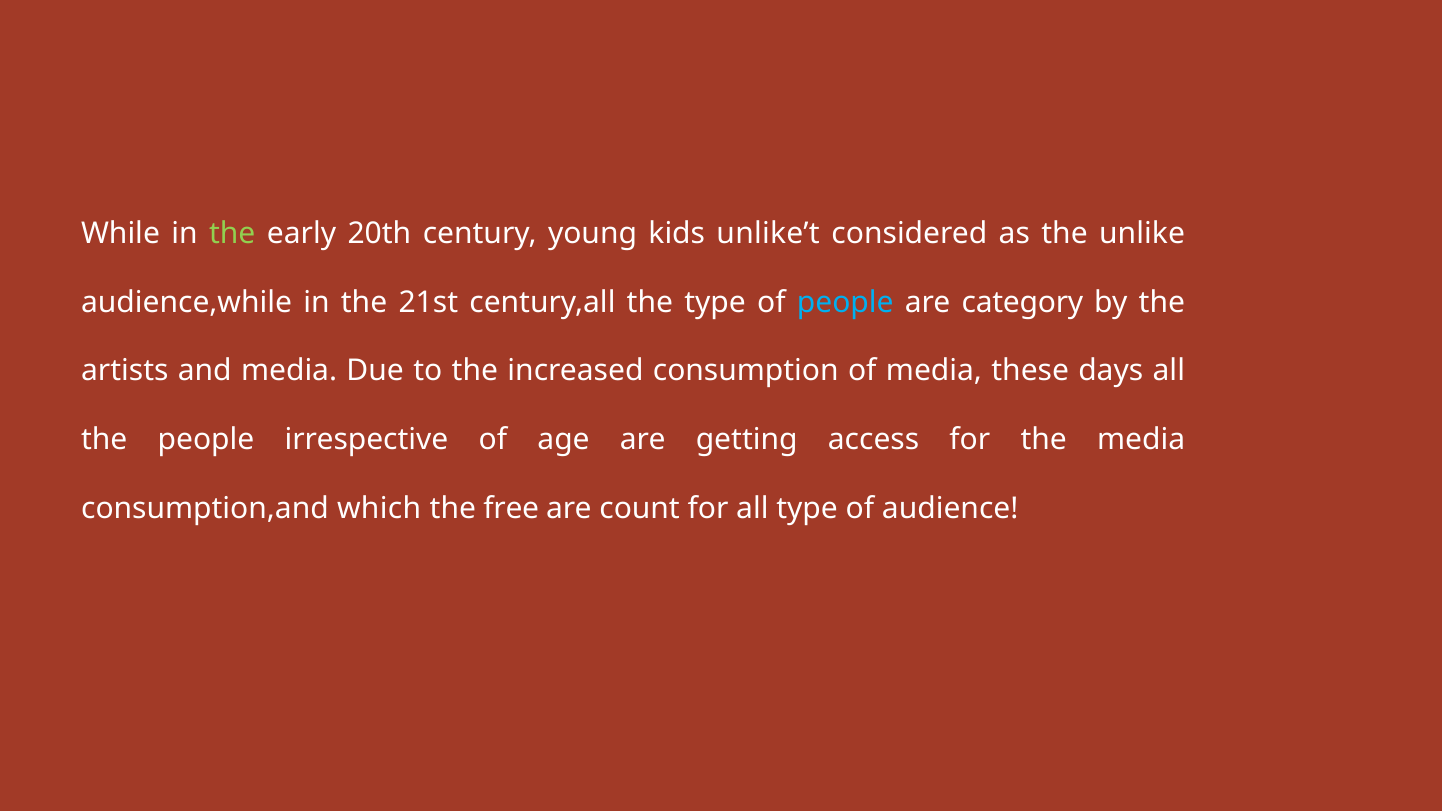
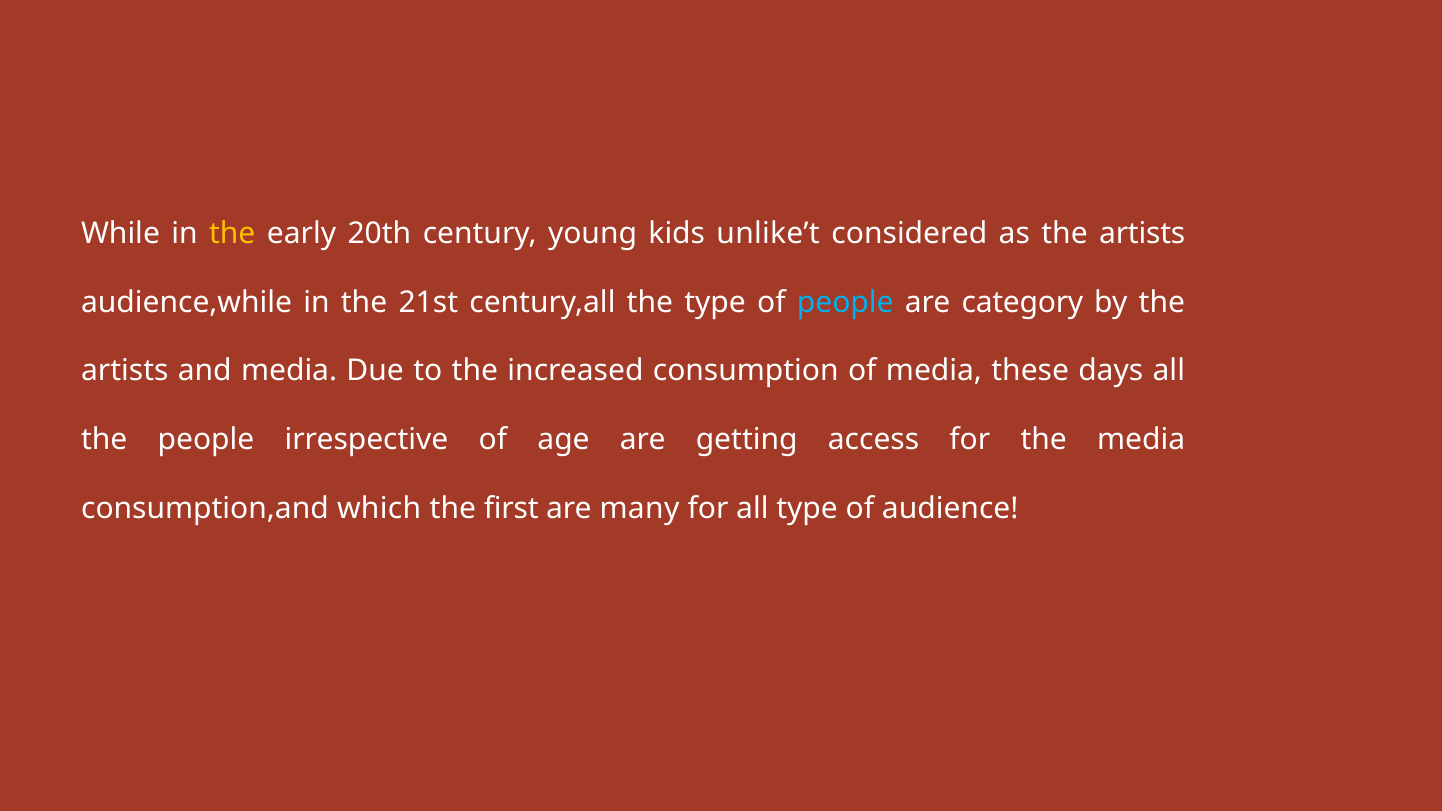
the at (232, 233) colour: light green -> yellow
as the unlike: unlike -> artists
free: free -> first
count: count -> many
